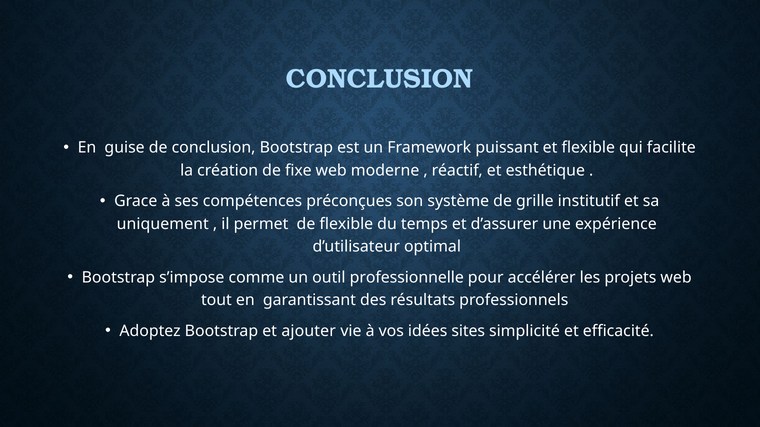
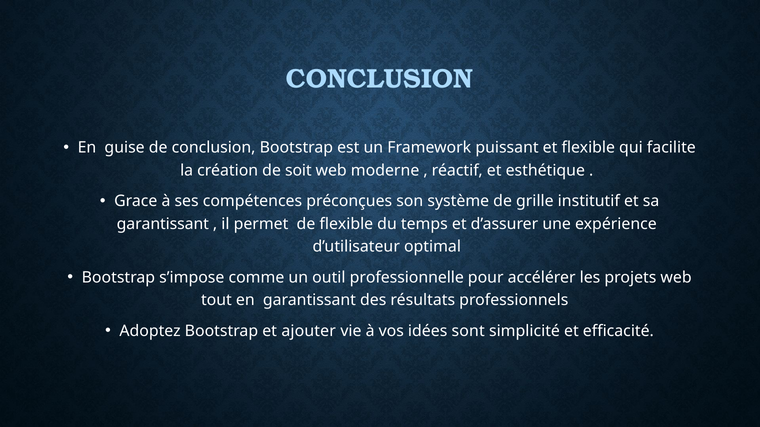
fixe: fixe -> soit
uniquement at (163, 224): uniquement -> garantissant
sites: sites -> sont
